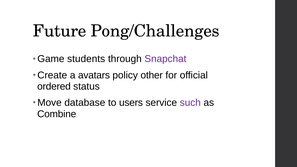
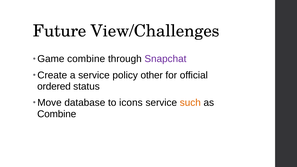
Pong/Challenges: Pong/Challenges -> View/Challenges
Game students: students -> combine
a avatars: avatars -> service
users: users -> icons
such colour: purple -> orange
